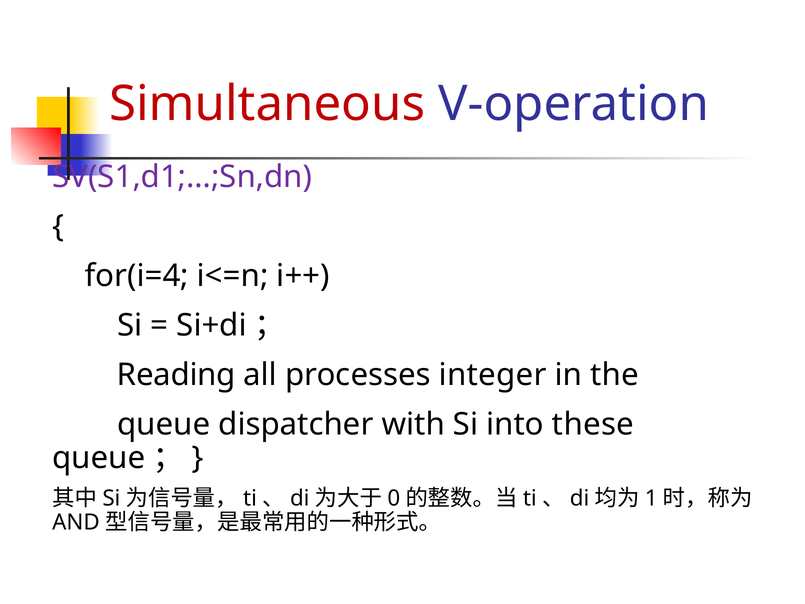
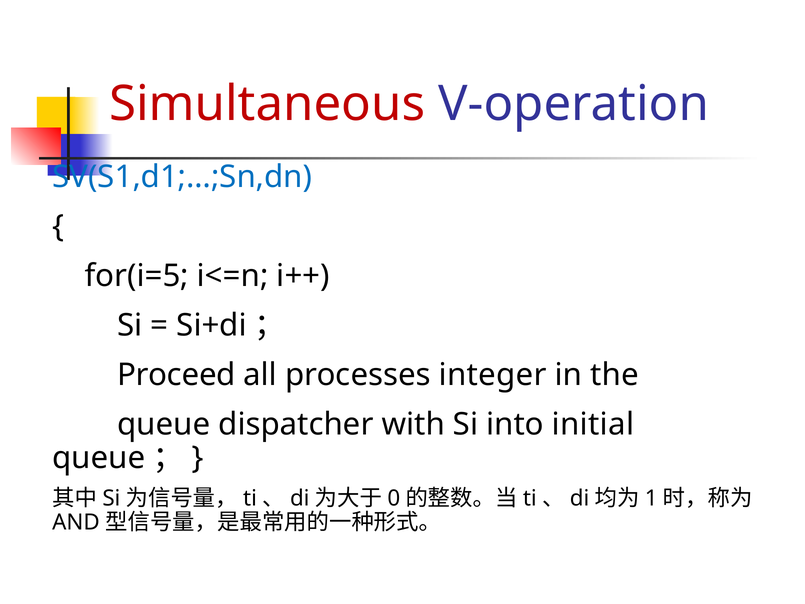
SV(S1,d1;…;Sn,dn colour: purple -> blue
for(i=4: for(i=4 -> for(i=5
Reading: Reading -> Proceed
these: these -> initial
